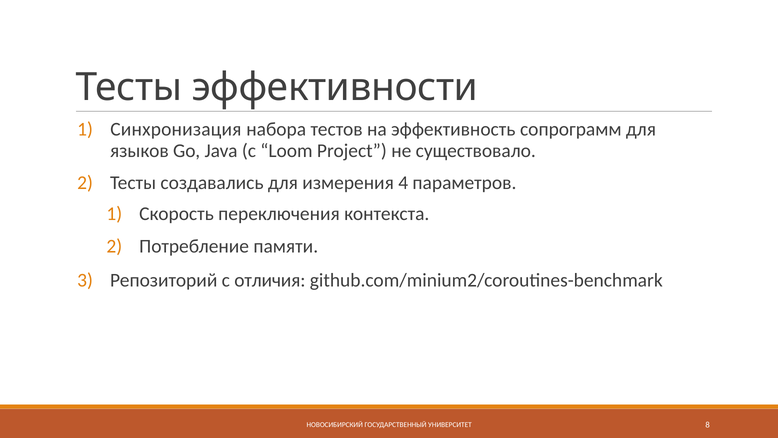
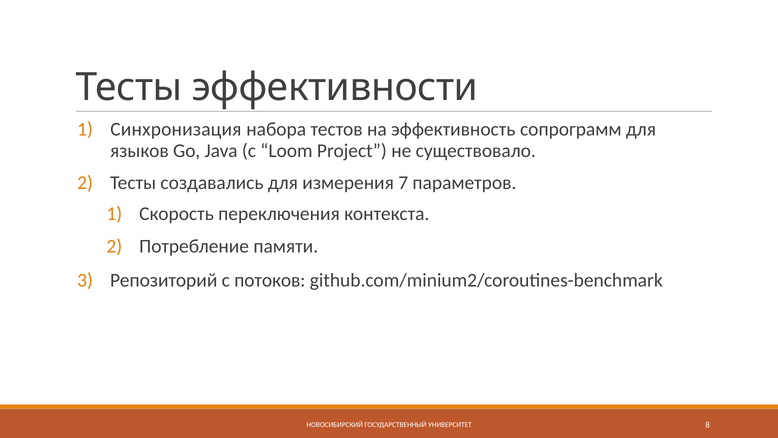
4: 4 -> 7
отличия: отличия -> потоков
